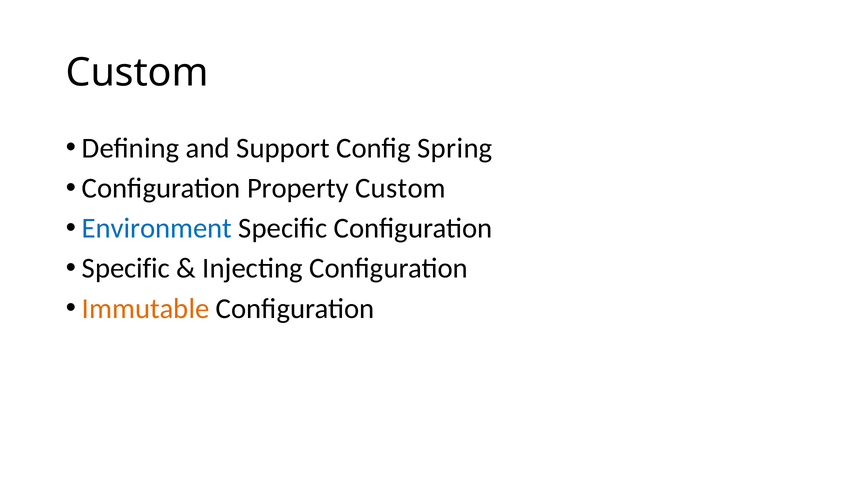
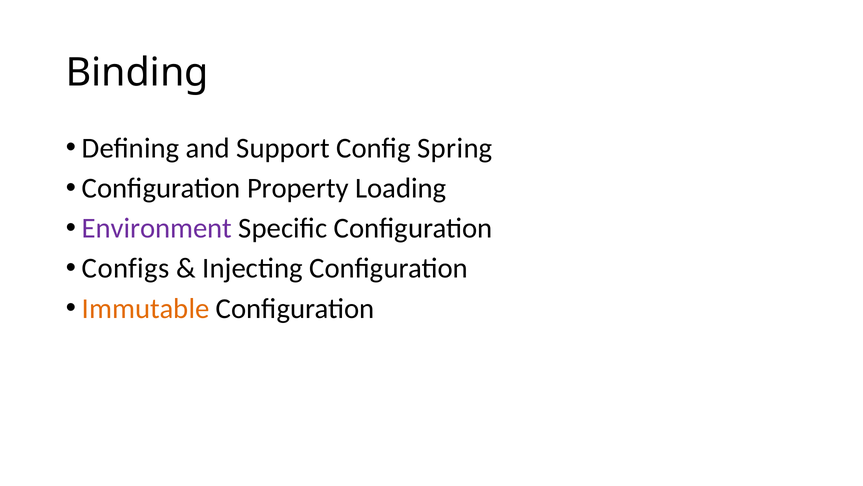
Custom at (137, 72): Custom -> Binding
Property Custom: Custom -> Loading
Environment colour: blue -> purple
Specific at (126, 268): Specific -> Configs
